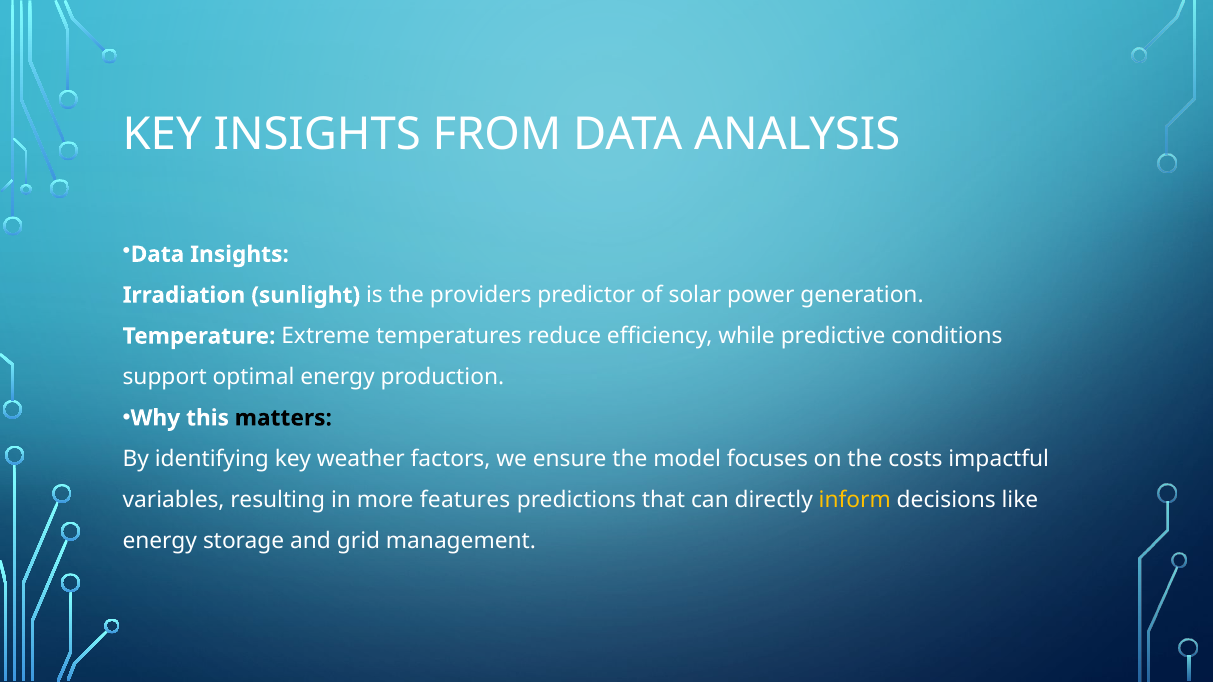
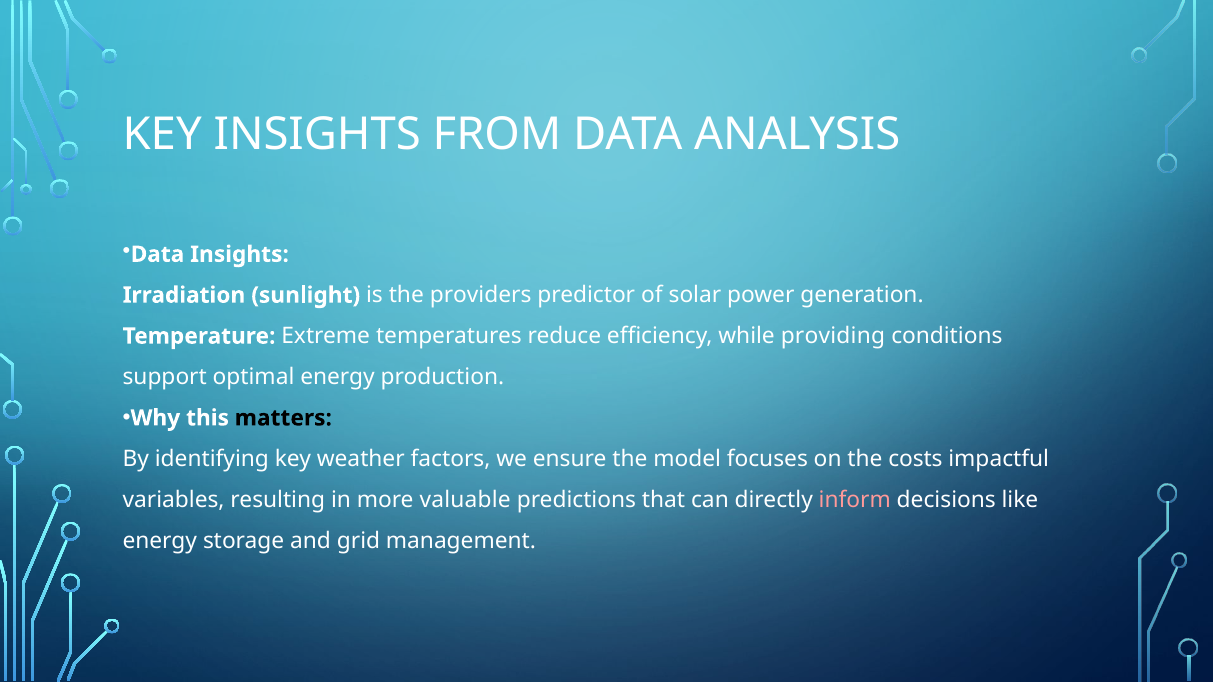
predictive: predictive -> providing
features: features -> valuable
inform colour: yellow -> pink
